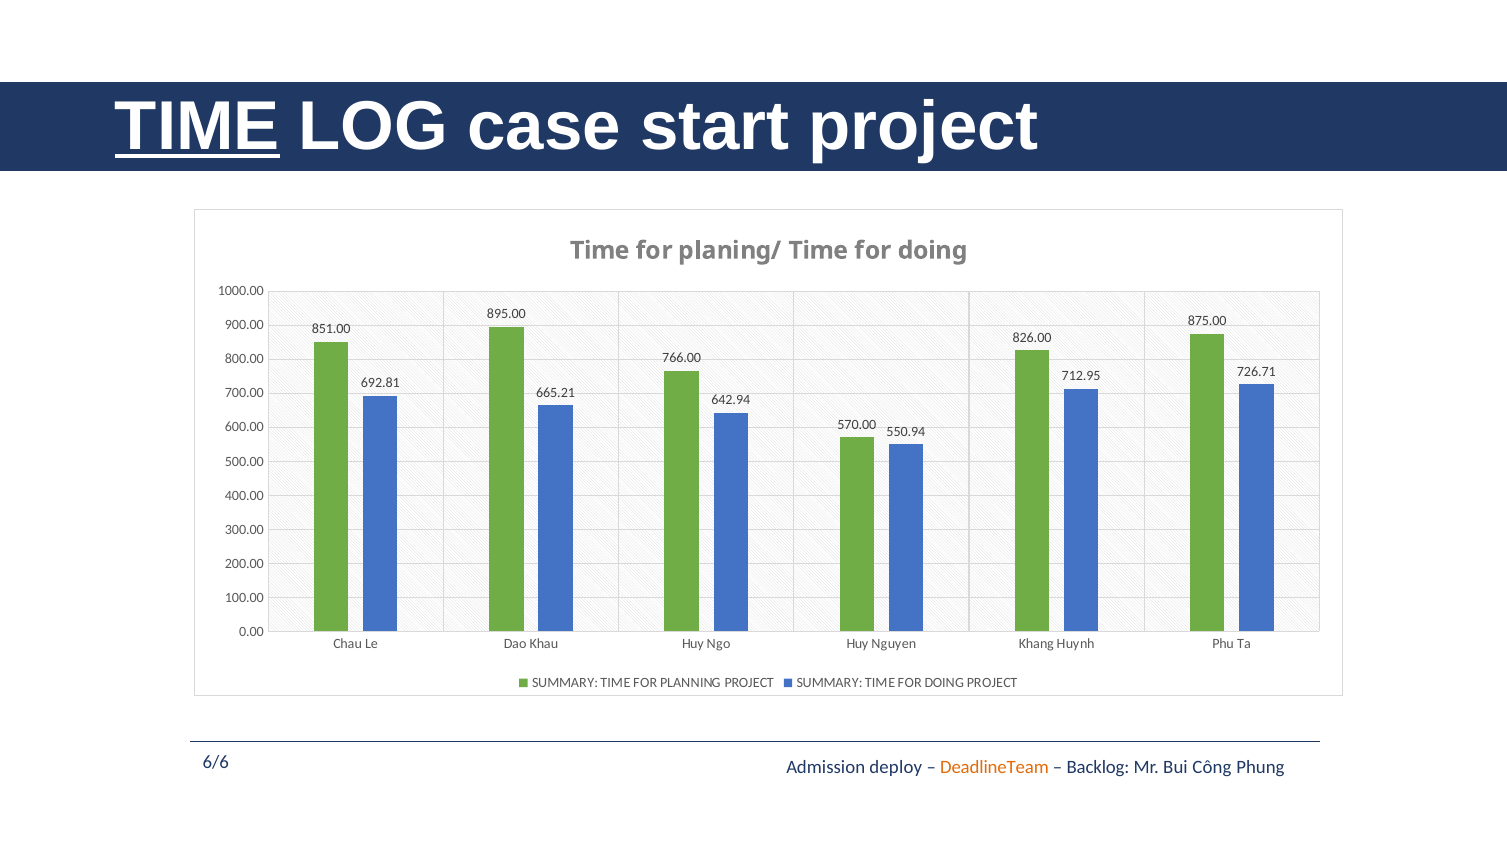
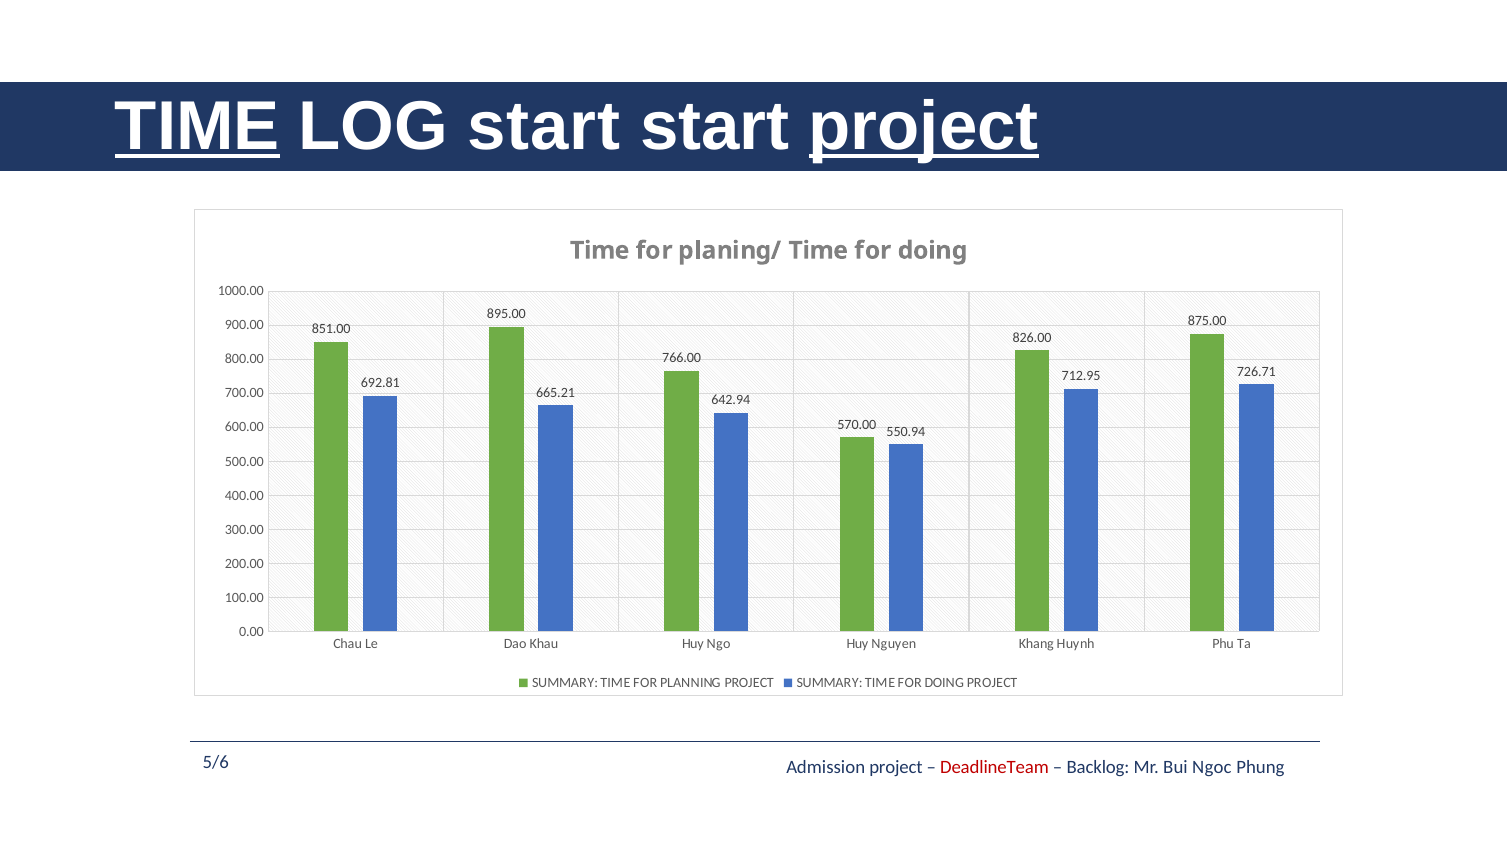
LOG case: case -> start
project at (924, 127) underline: none -> present
6/6: 6/6 -> 5/6
Admission deploy: deploy -> project
DeadlineTeam colour: orange -> red
Công: Công -> Ngoc
